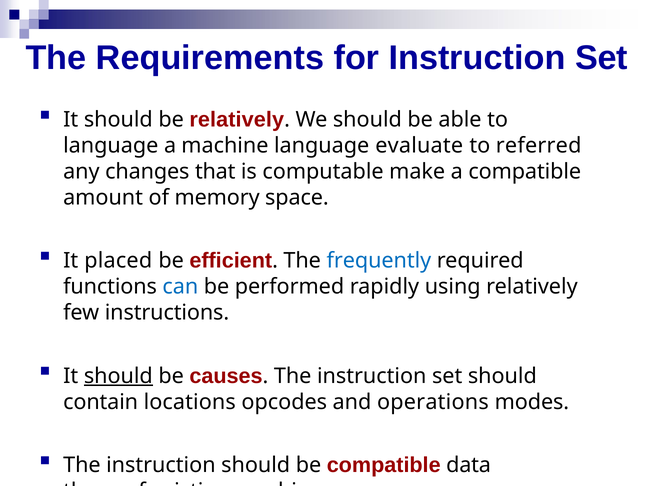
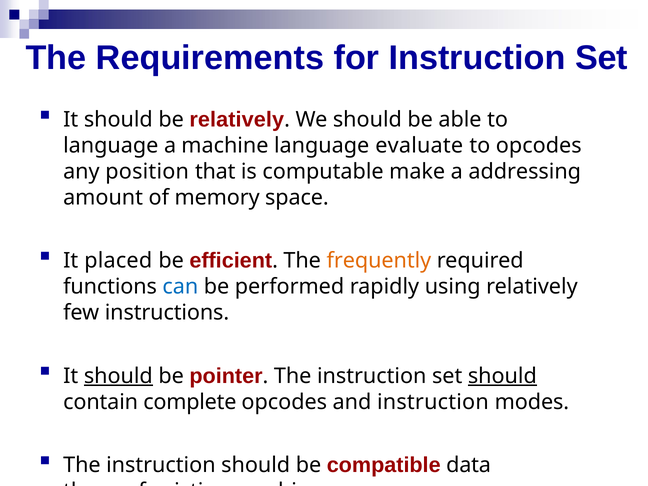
to referred: referred -> opcodes
changes: changes -> position
a compatible: compatible -> addressing
frequently colour: blue -> orange
causes: causes -> pointer
should at (502, 376) underline: none -> present
locations: locations -> complete
and operations: operations -> instruction
